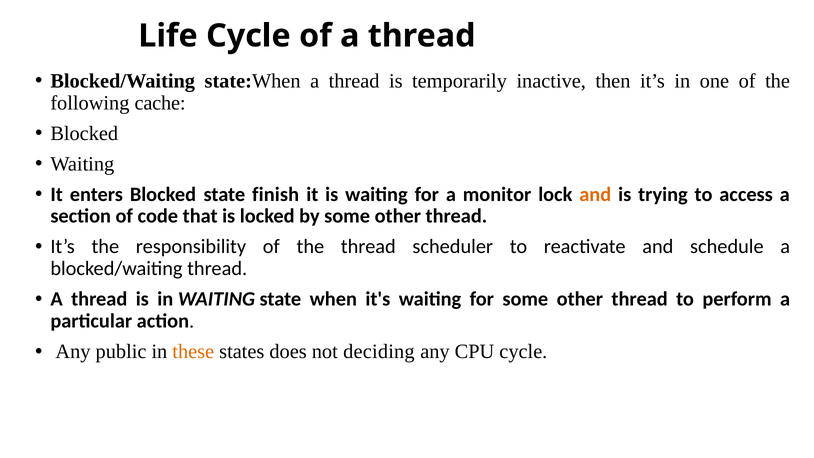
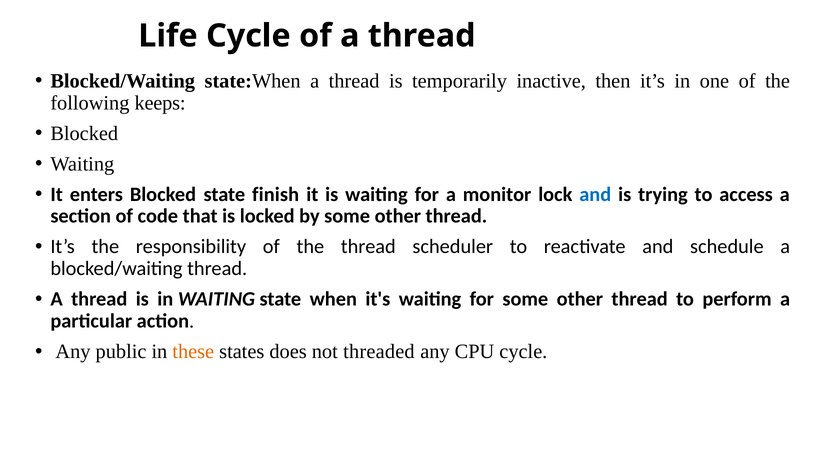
cache: cache -> keeps
and at (595, 194) colour: orange -> blue
deciding: deciding -> threaded
